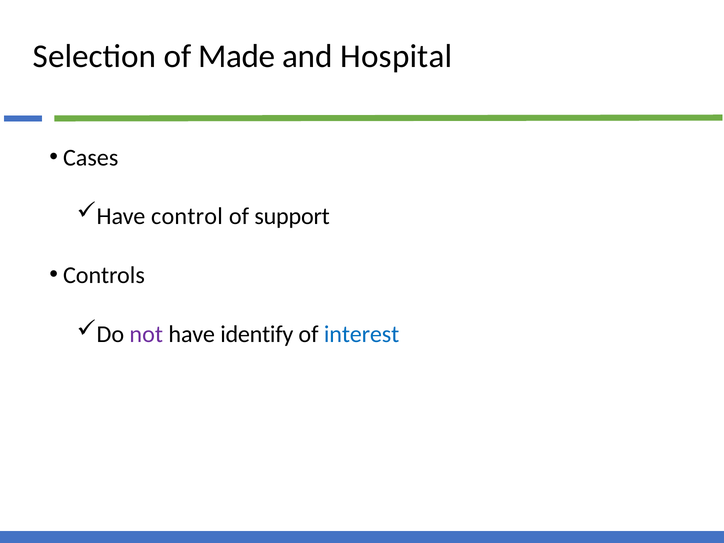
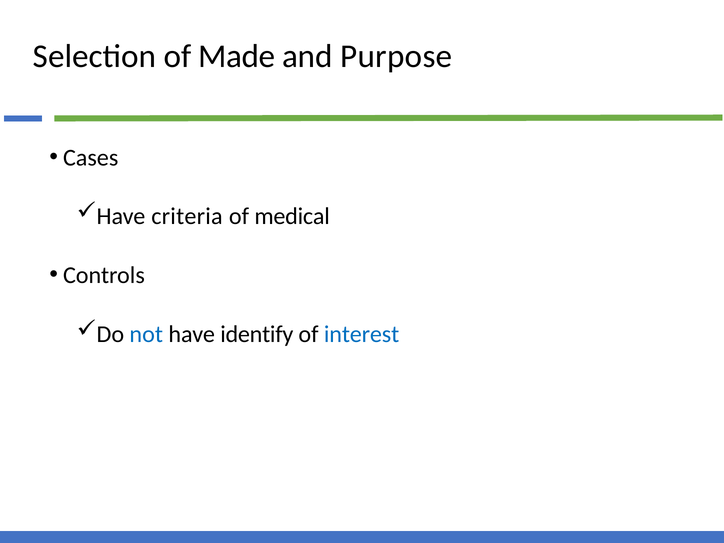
Hospital: Hospital -> Purpose
control: control -> criteria
support: support -> medical
not colour: purple -> blue
